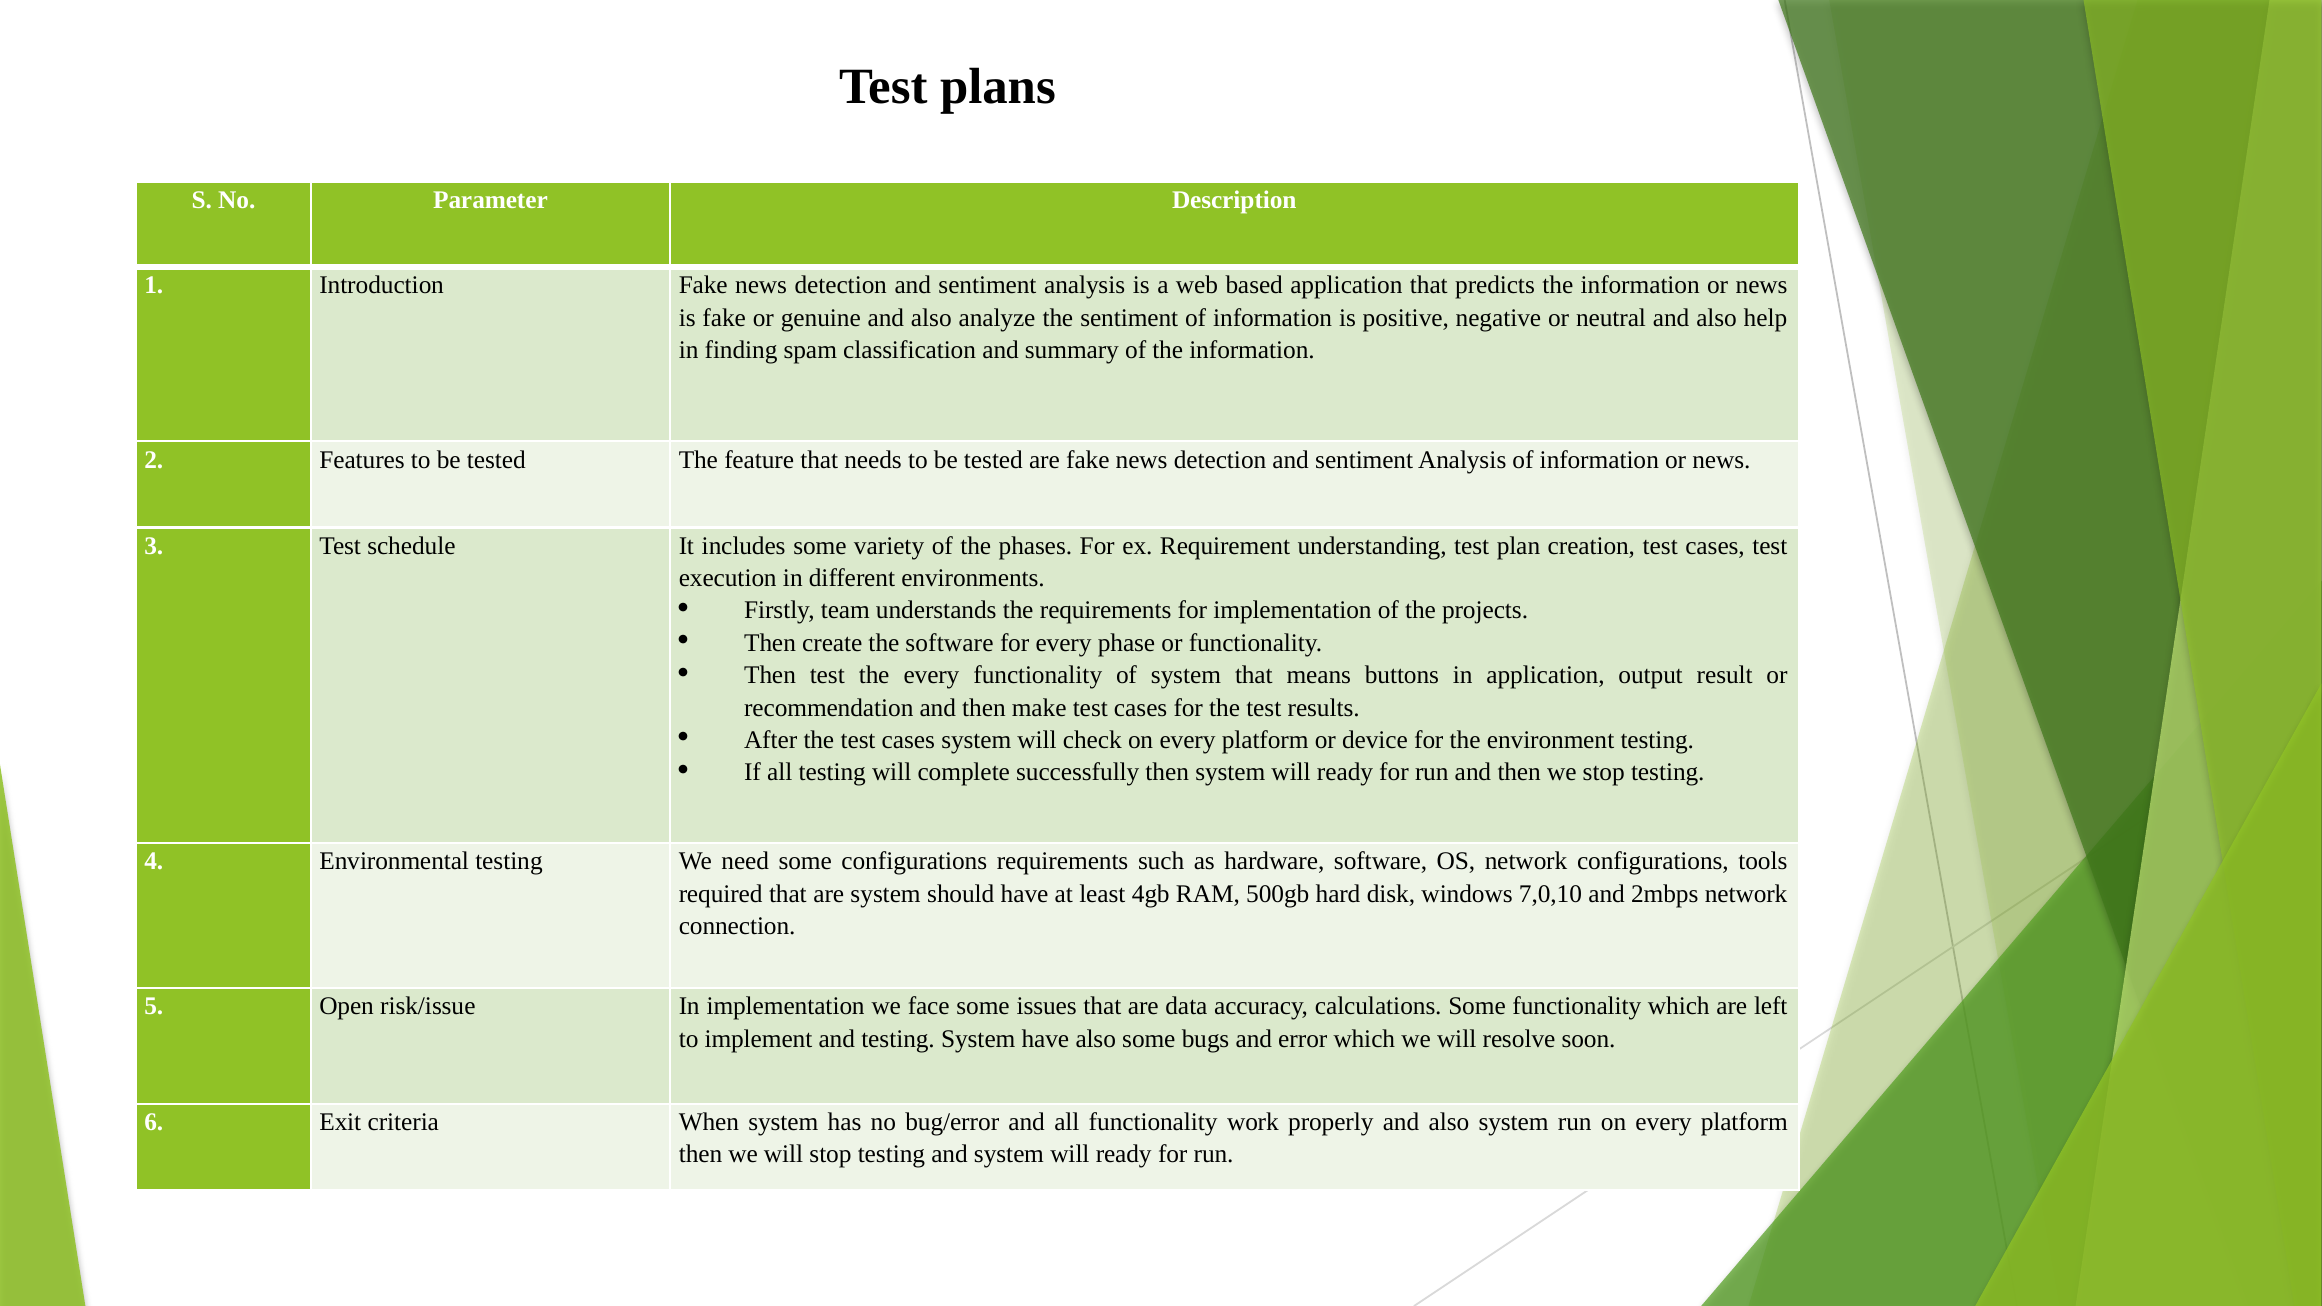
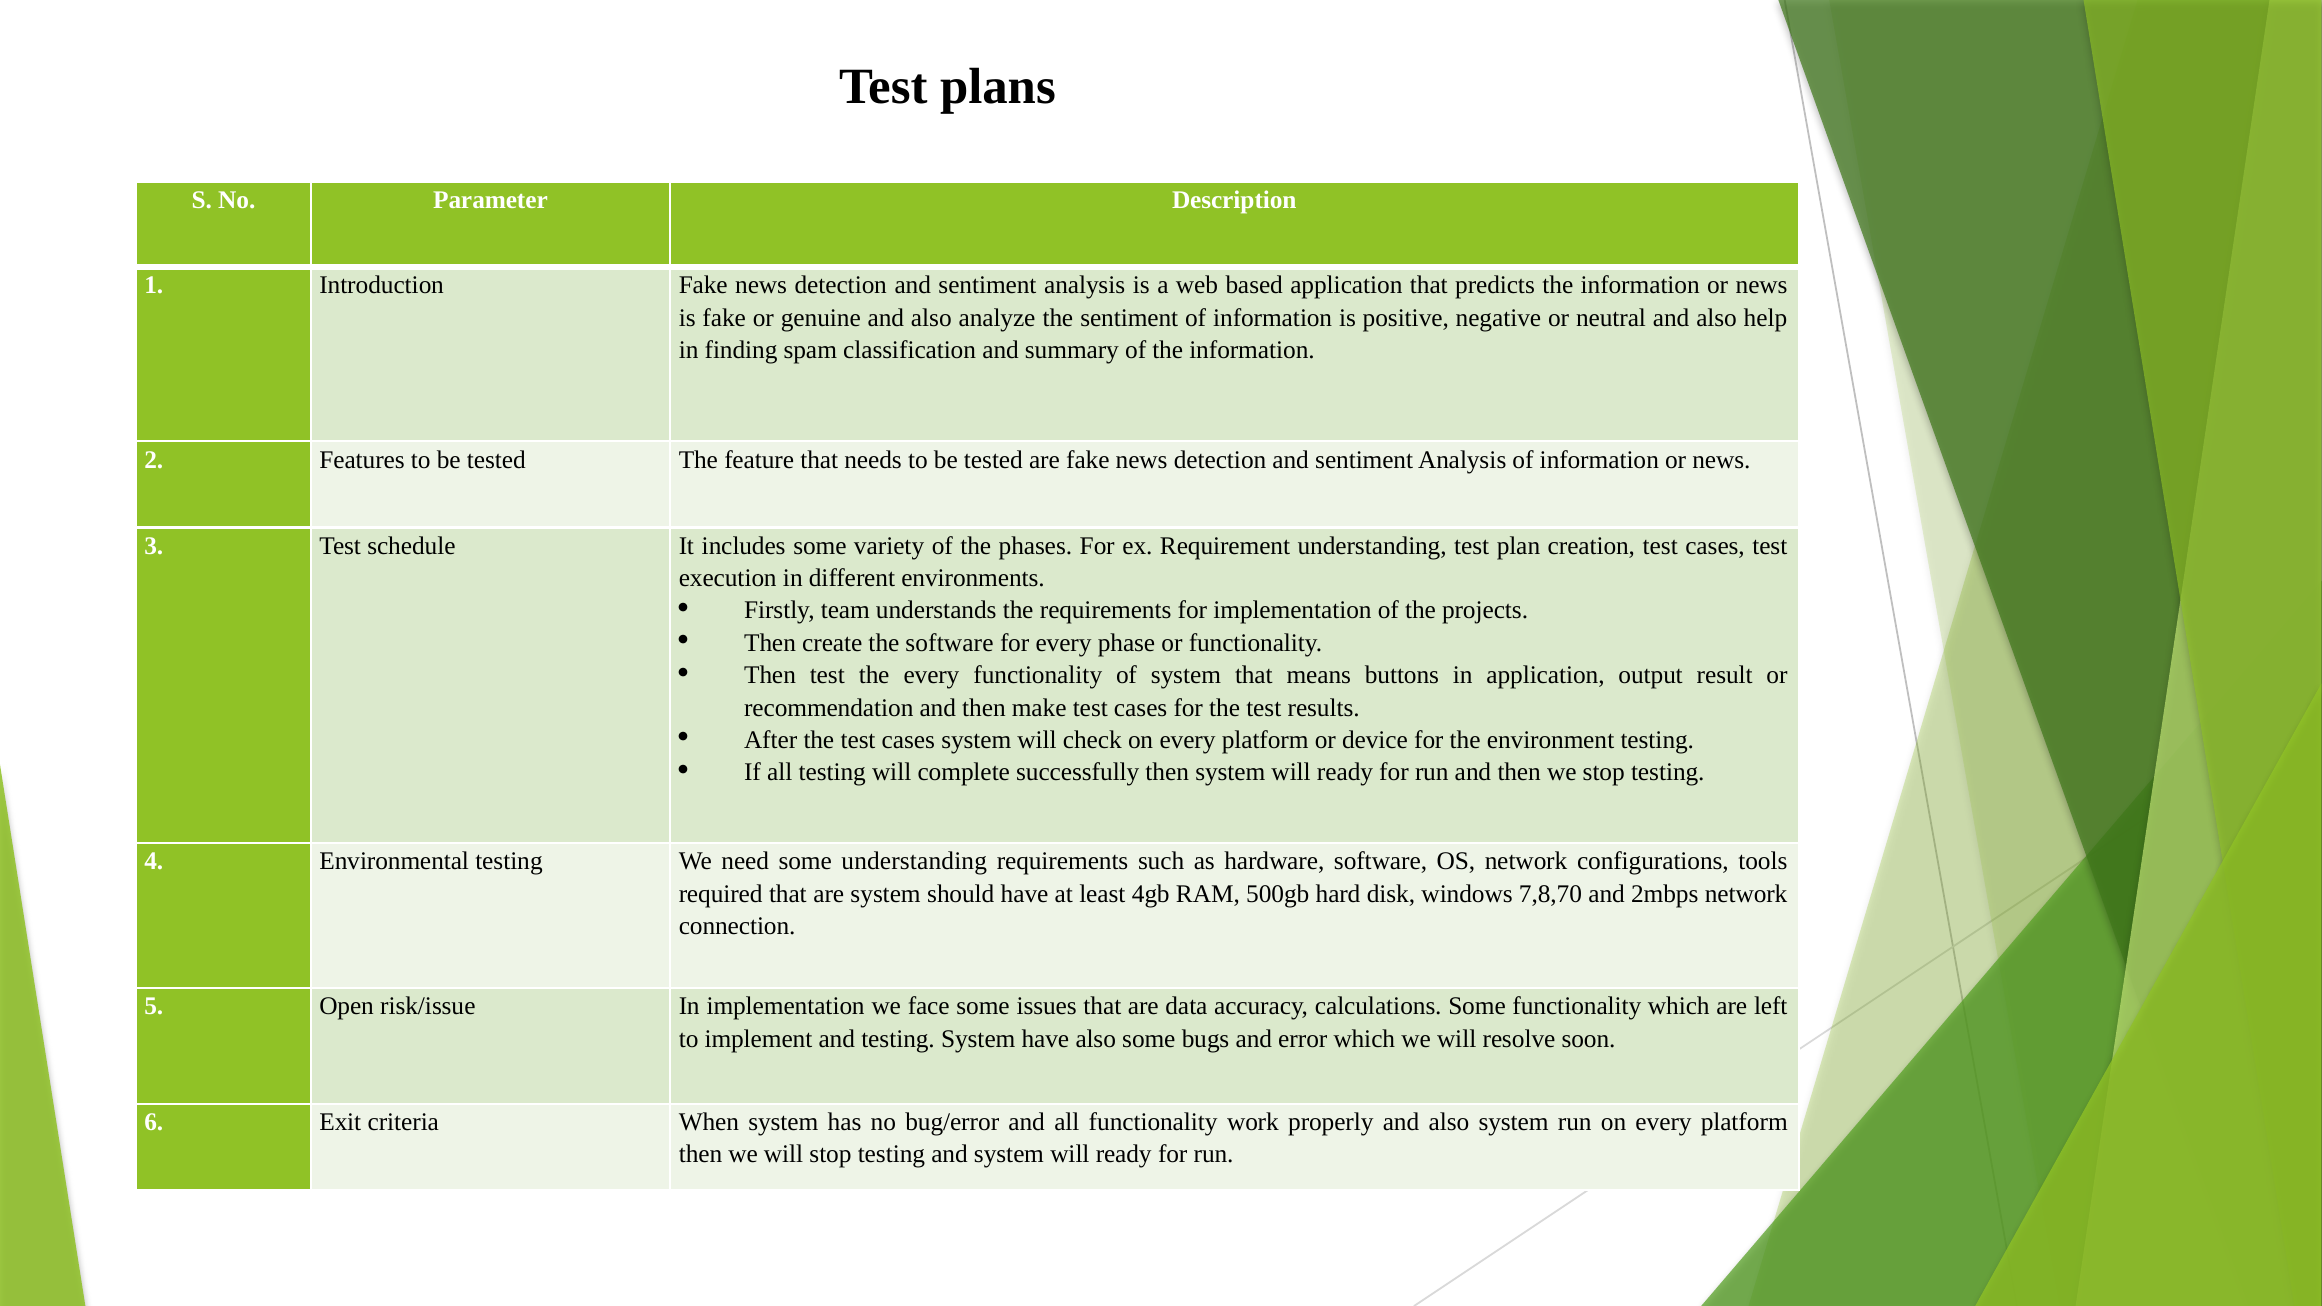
some configurations: configurations -> understanding
7,0,10: 7,0,10 -> 7,8,70
